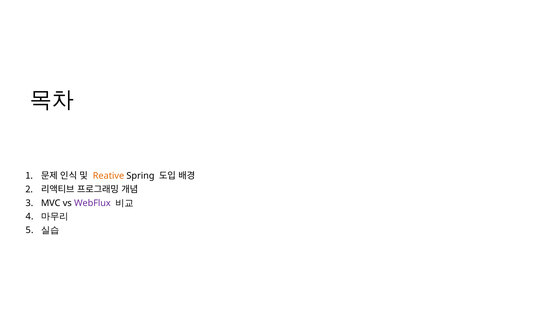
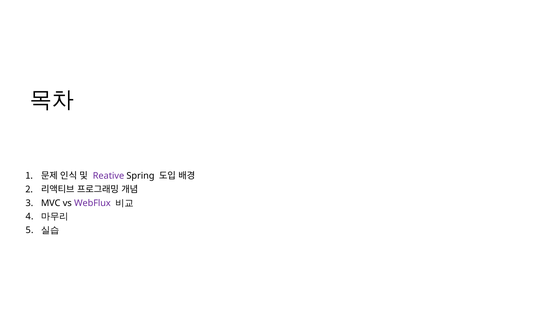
Reative colour: orange -> purple
